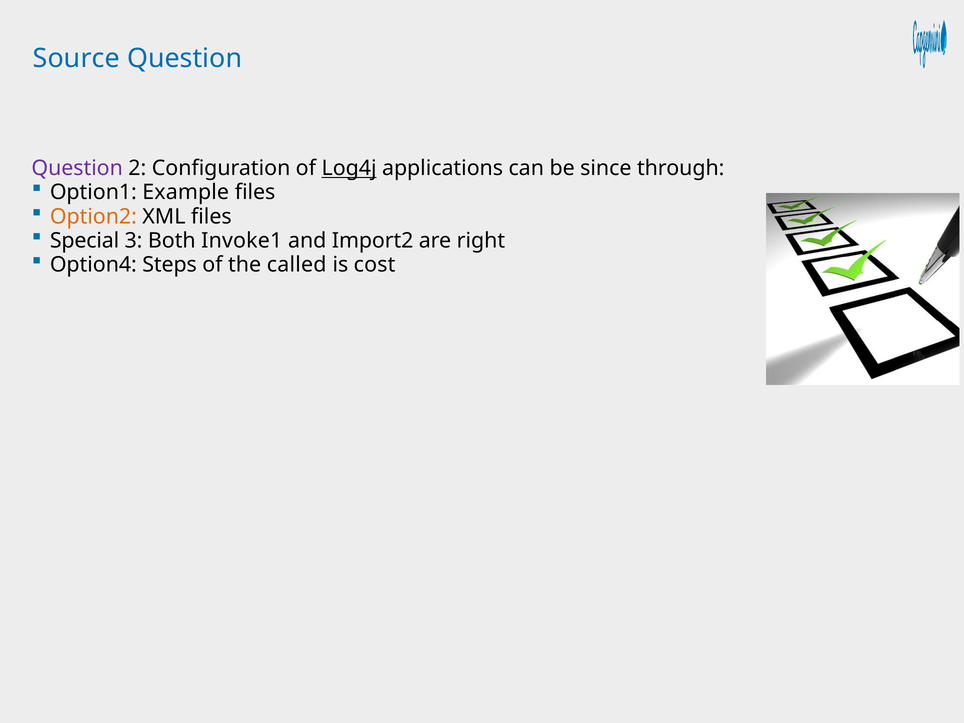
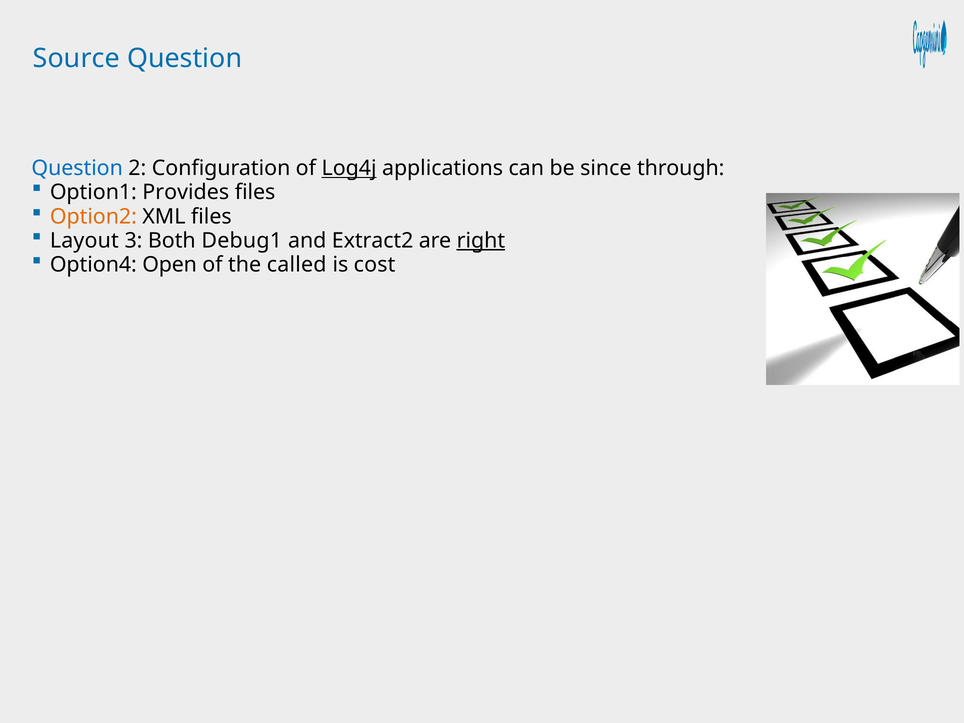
Question at (77, 168) colour: purple -> blue
Example: Example -> Provides
Special: Special -> Layout
Invoke1: Invoke1 -> Debug1
Import2: Import2 -> Extract2
right underline: none -> present
Steps: Steps -> Open
